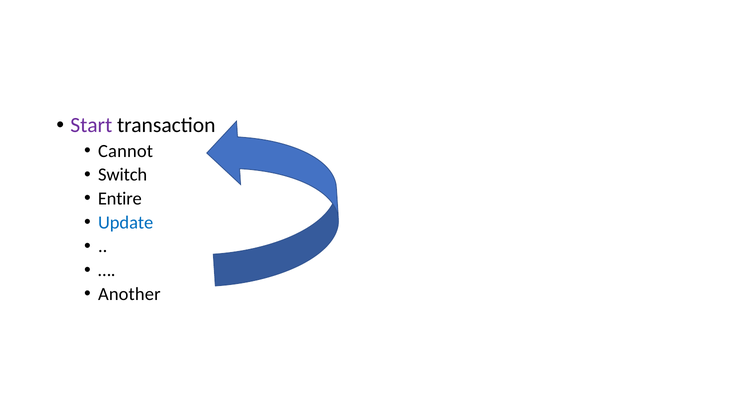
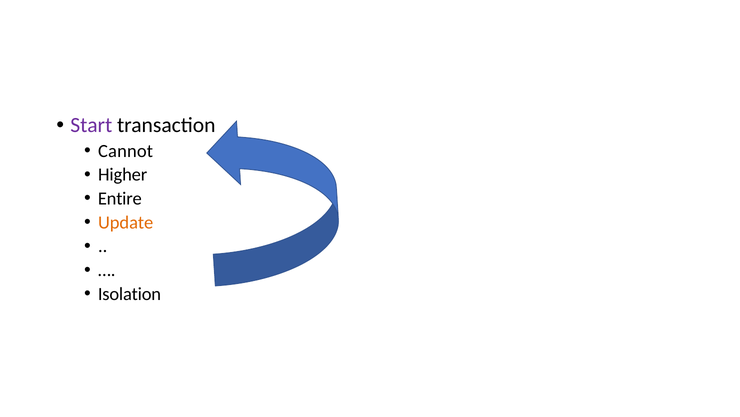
Switch: Switch -> Higher
Update colour: blue -> orange
Another: Another -> Isolation
